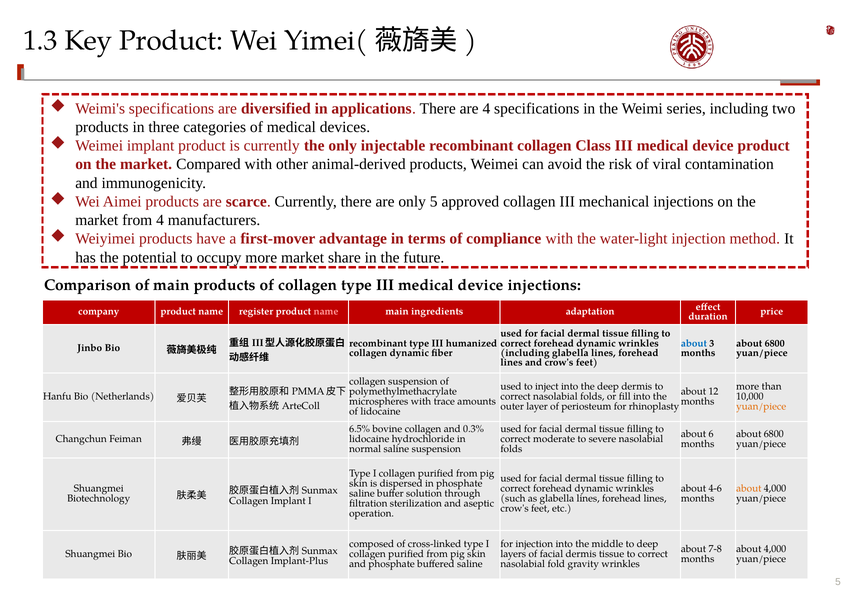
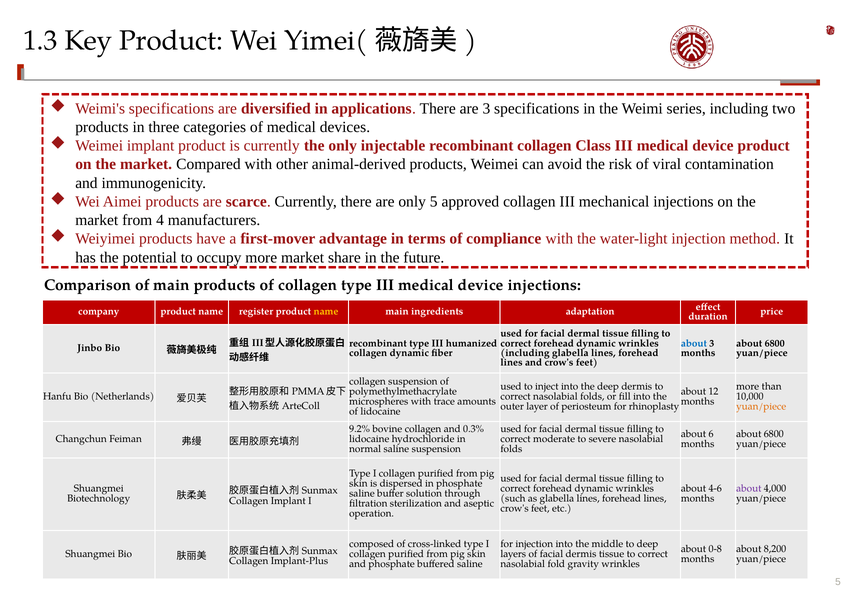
are 4: 4 -> 3
name at (326, 311) colour: pink -> yellow
6.5%: 6.5% -> 9.2%
about at (749, 488) colour: orange -> purple
7-8: 7-8 -> 0-8
4,000 at (775, 549): 4,000 -> 8,200
